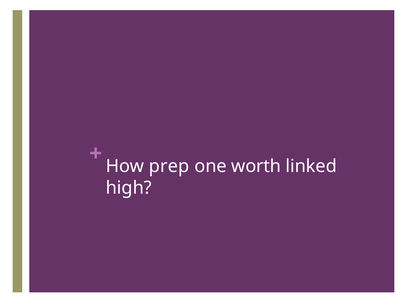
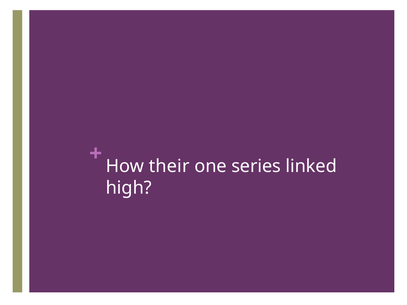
prep: prep -> their
worth: worth -> series
